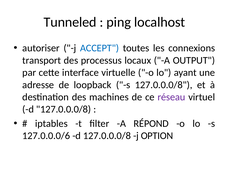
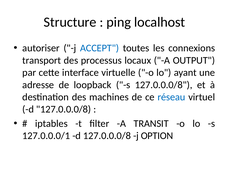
Tunneled: Tunneled -> Structure
réseau colour: purple -> blue
RÉPOND: RÉPOND -> TRANSIT
127.0.0.0/6: 127.0.0.0/6 -> 127.0.0.0/1
